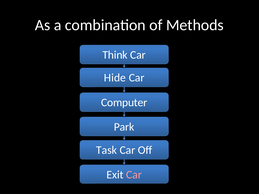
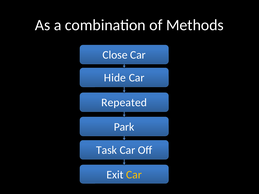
Think: Think -> Close
Computer: Computer -> Repeated
Car at (134, 175) colour: pink -> yellow
